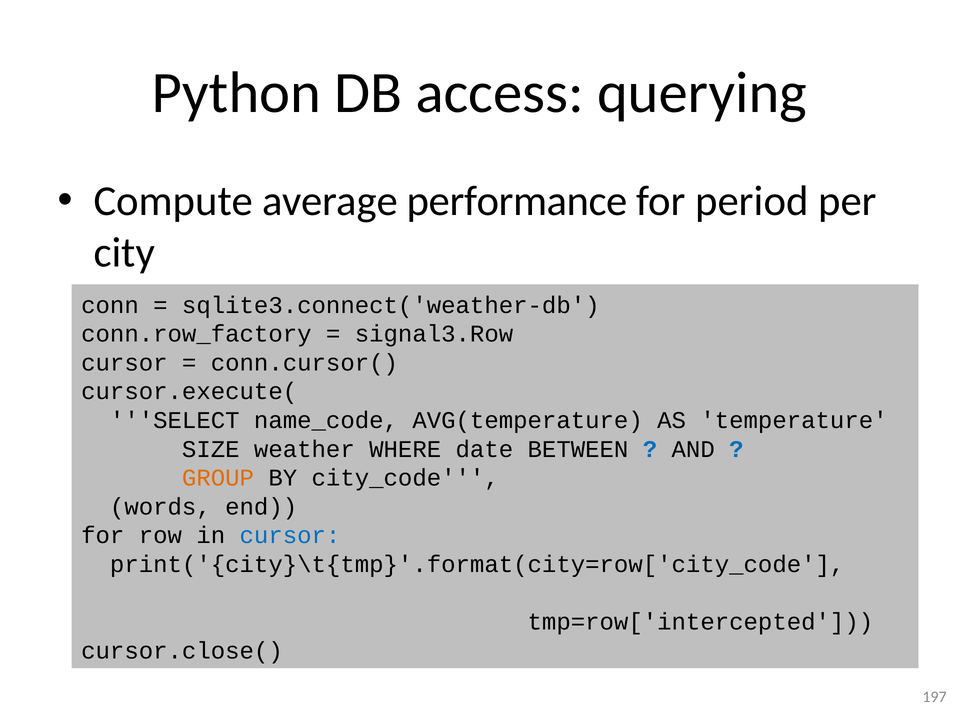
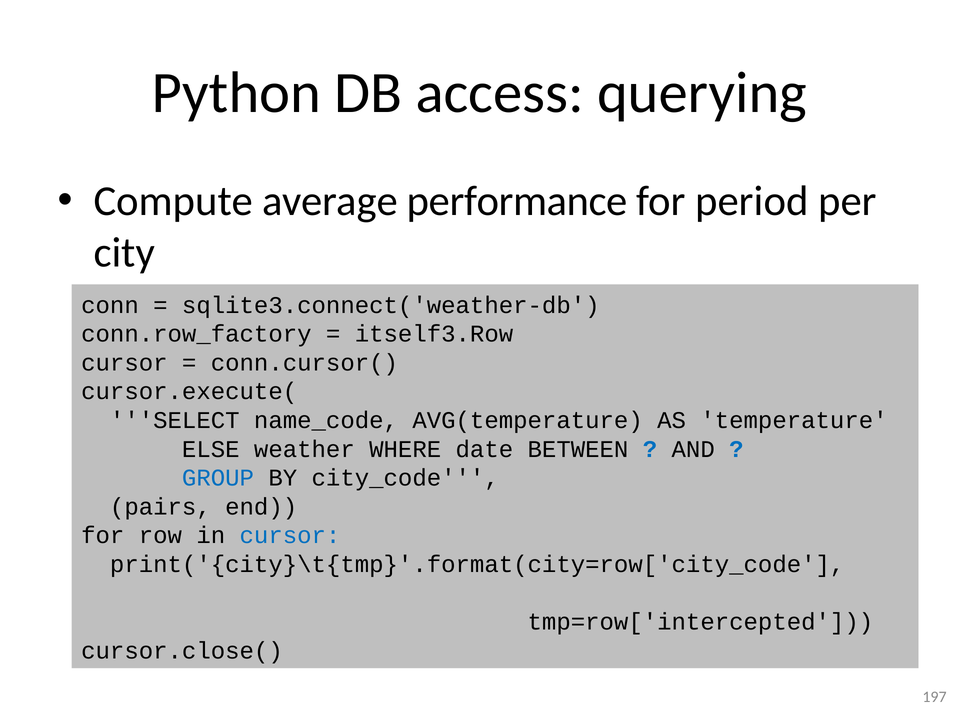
signal3.Row: signal3.Row -> itself3.Row
SIZE: SIZE -> ELSE
GROUP colour: orange -> blue
words: words -> pairs
